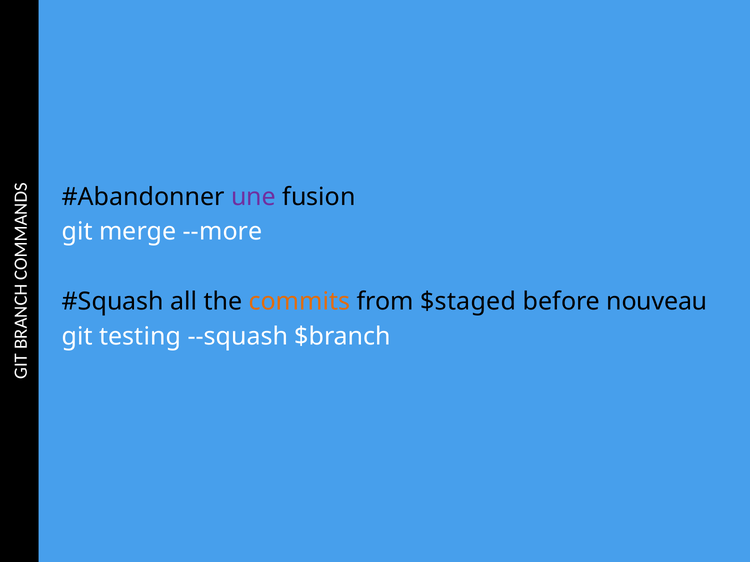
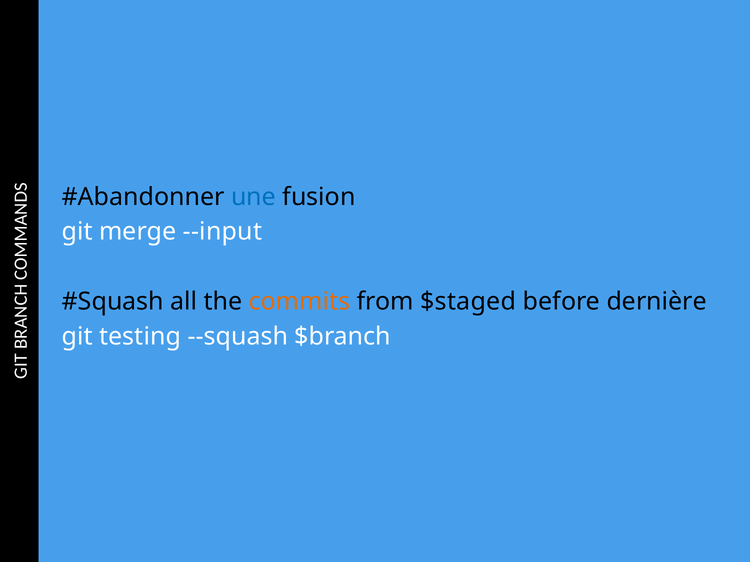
une colour: purple -> blue
--more: --more -> --input
nouveau: nouveau -> dernière
